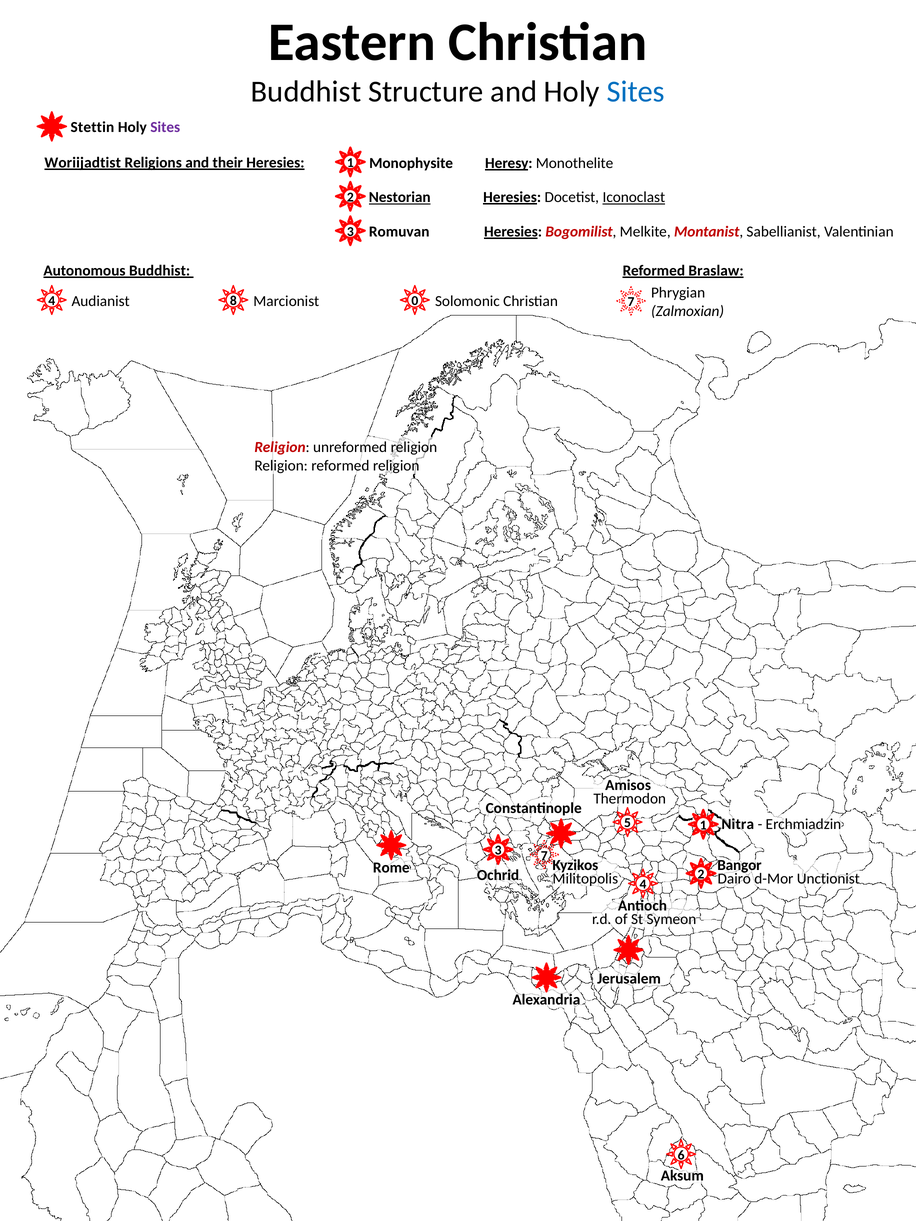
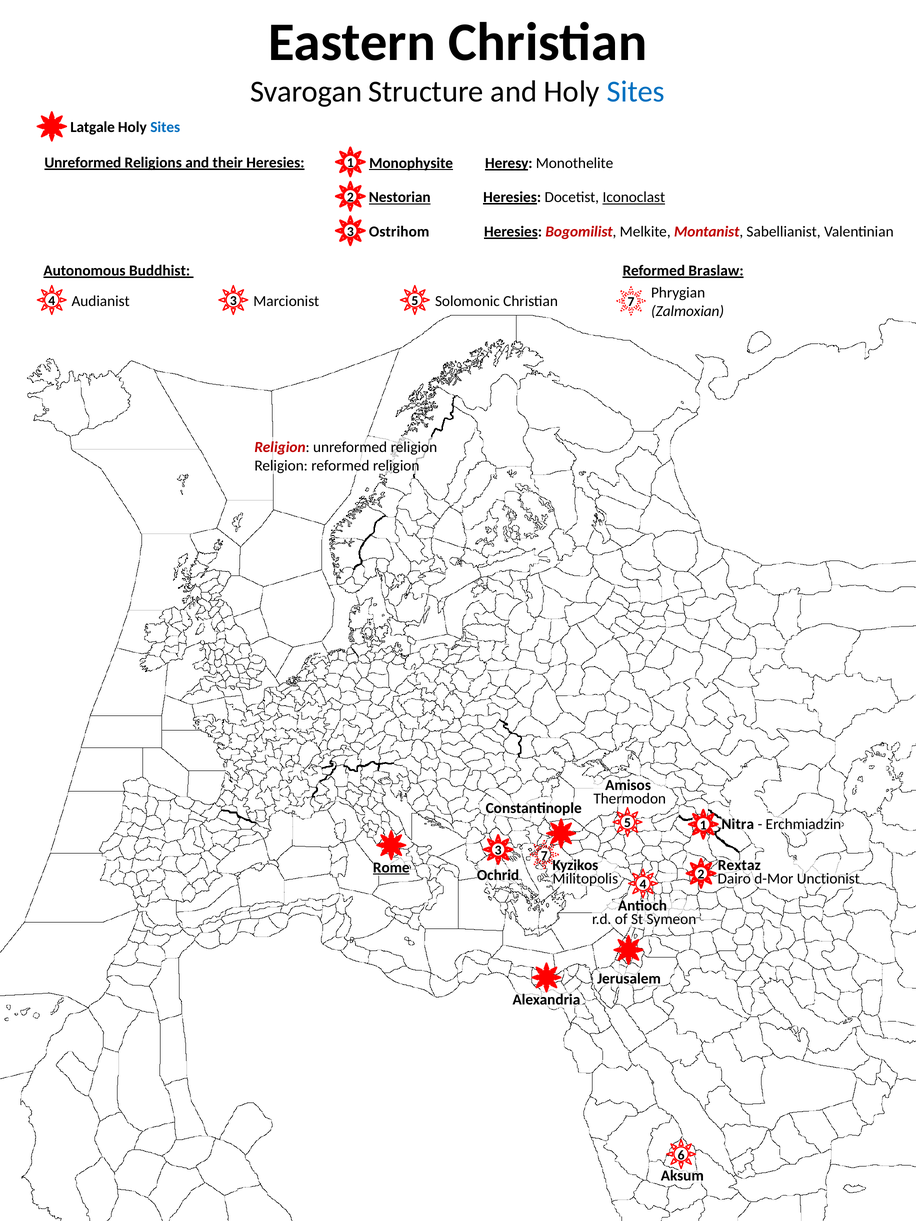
Buddhist at (306, 92): Buddhist -> Svarogan
Stettin: Stettin -> Latgale
Sites at (165, 127) colour: purple -> blue
Woriijadtist at (83, 163): Woriijadtist -> Unreformed
Monophysite underline: none -> present
Romuvan: Romuvan -> Ostrihom
Audianist 8: 8 -> 3
Marcionist 0: 0 -> 5
Bangor: Bangor -> Rextaz
Rome underline: none -> present
